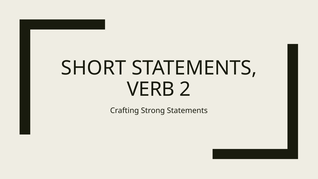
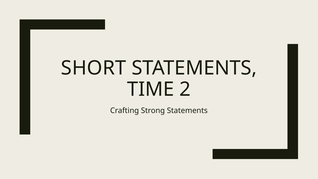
VERB: VERB -> TIME
